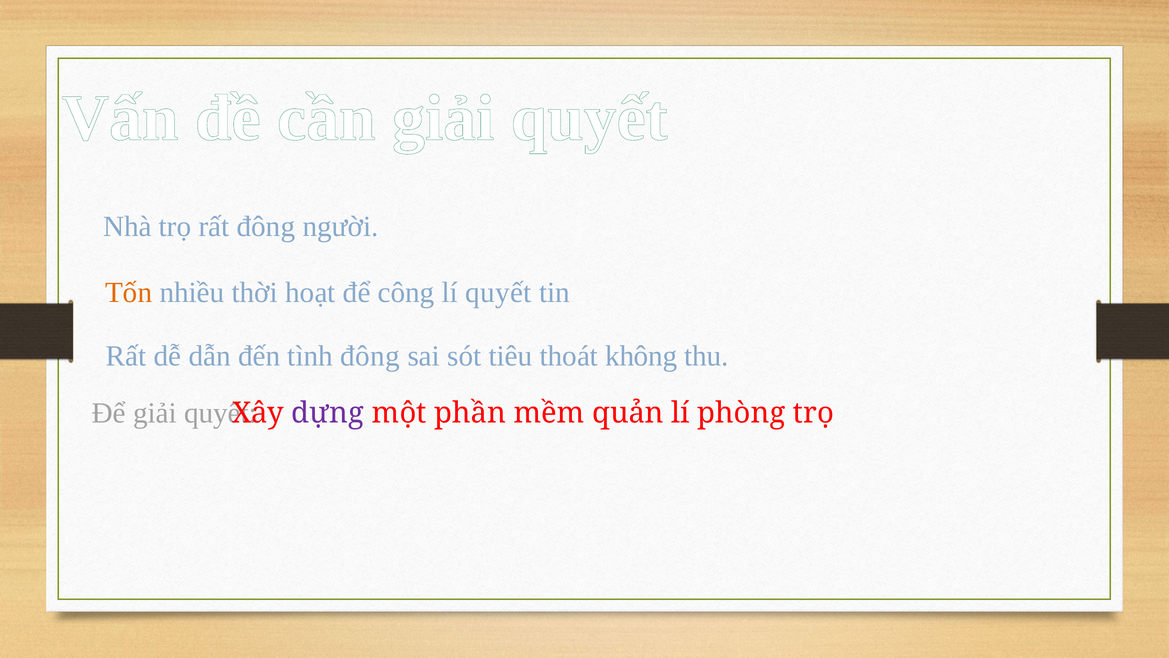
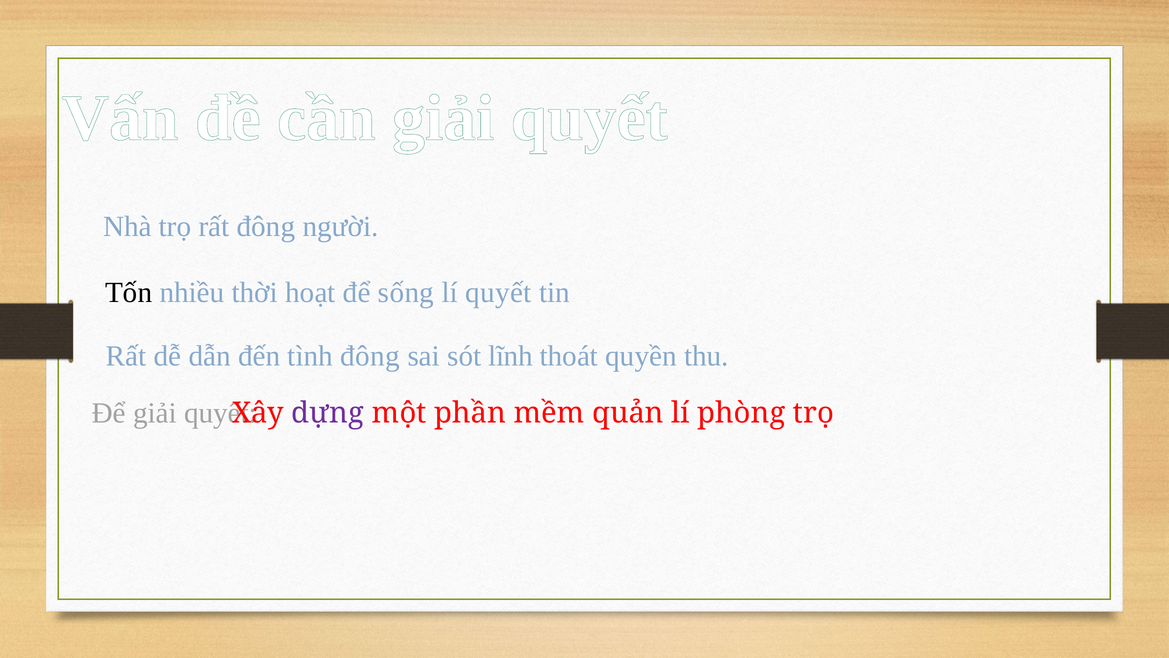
Tốn colour: orange -> black
công: công -> sống
tiêu: tiêu -> lĩnh
không: không -> quyền
